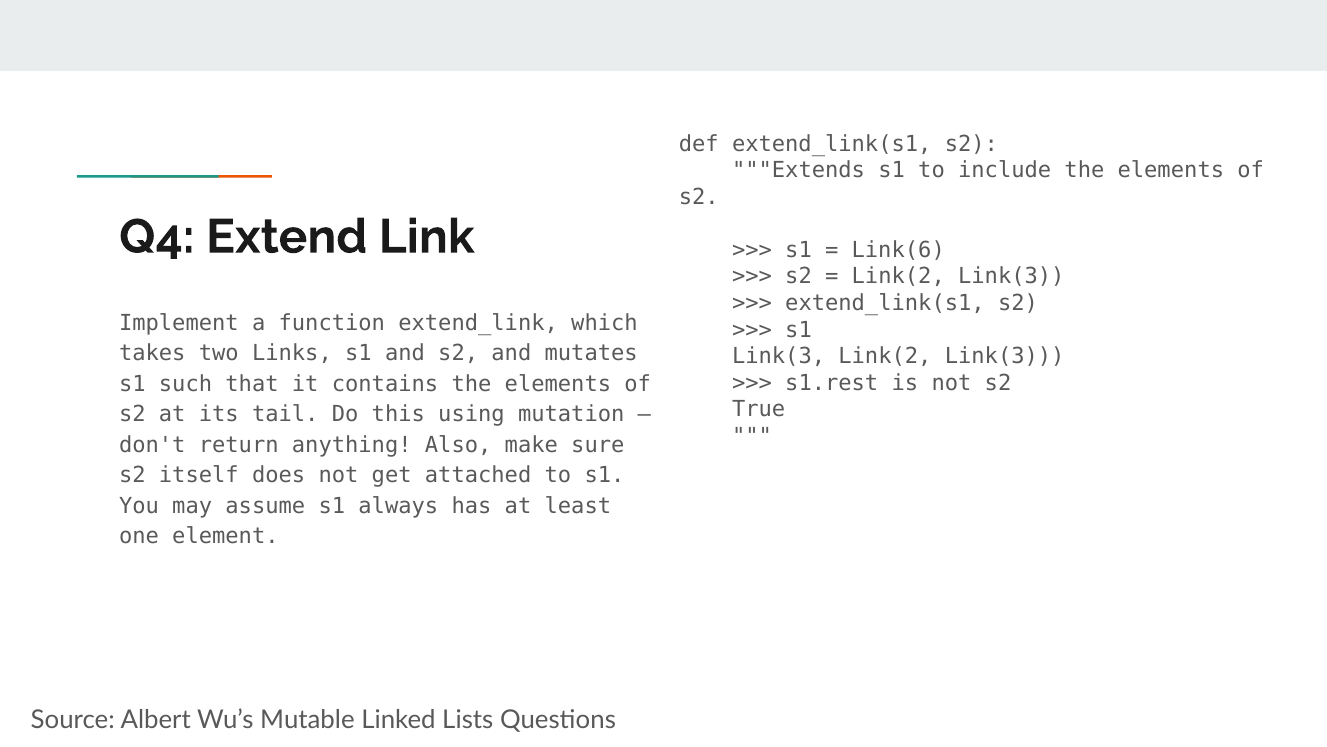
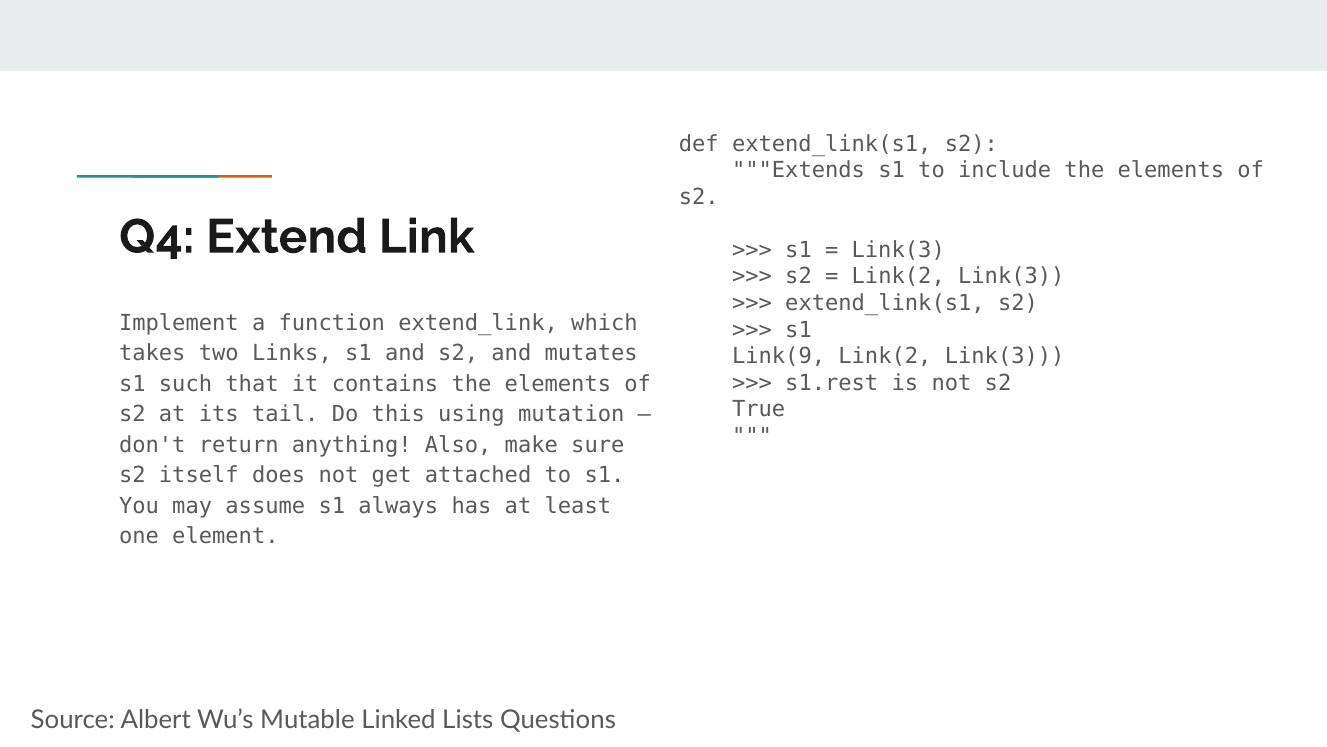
Link(6 at (898, 250): Link(6 -> Link(3
Link(3 at (779, 356): Link(3 -> Link(9
